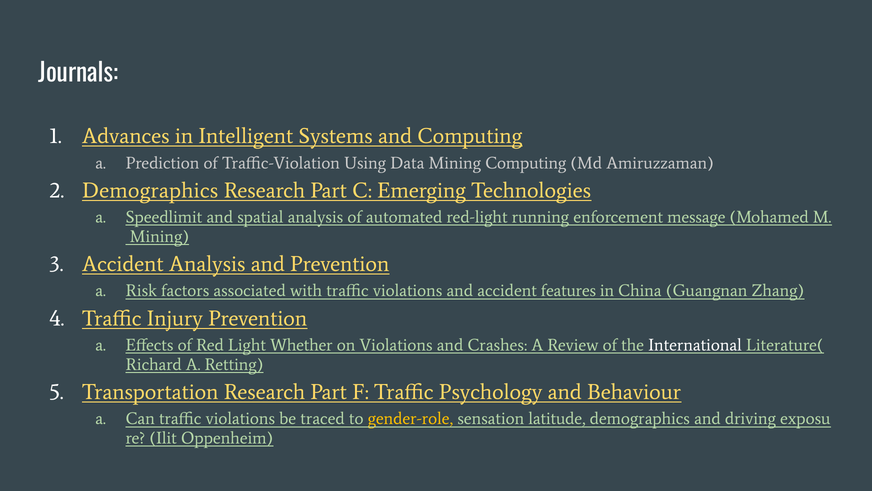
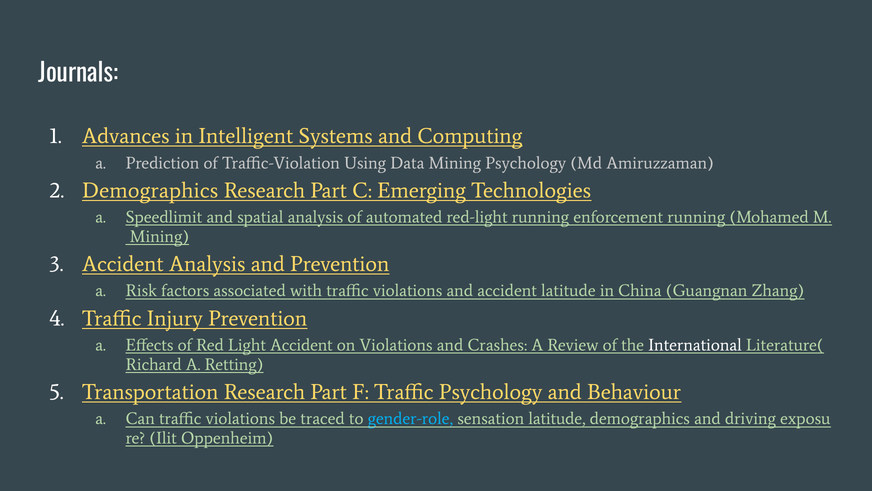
Mining Computing: Computing -> Psychology
enforcement message: message -> running
accident features: features -> latitude
Light Whether: Whether -> Accident
gender-role colour: yellow -> light blue
